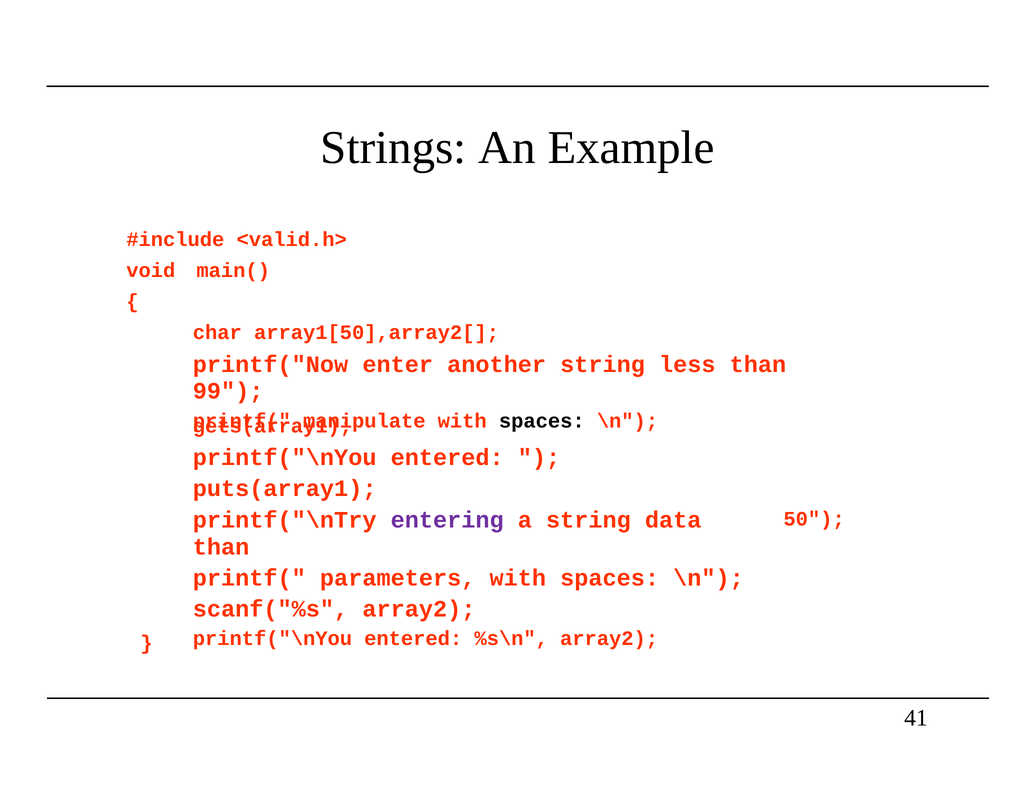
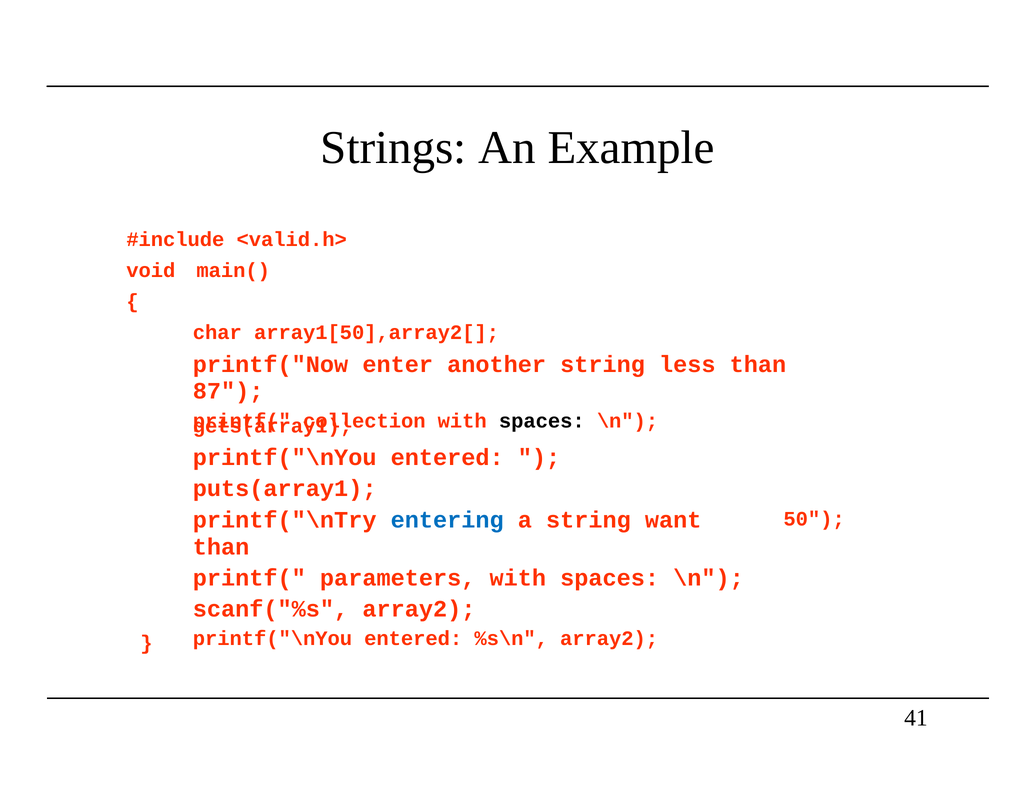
99: 99 -> 87
manipulate: manipulate -> collection
entering colour: purple -> blue
data: data -> want
